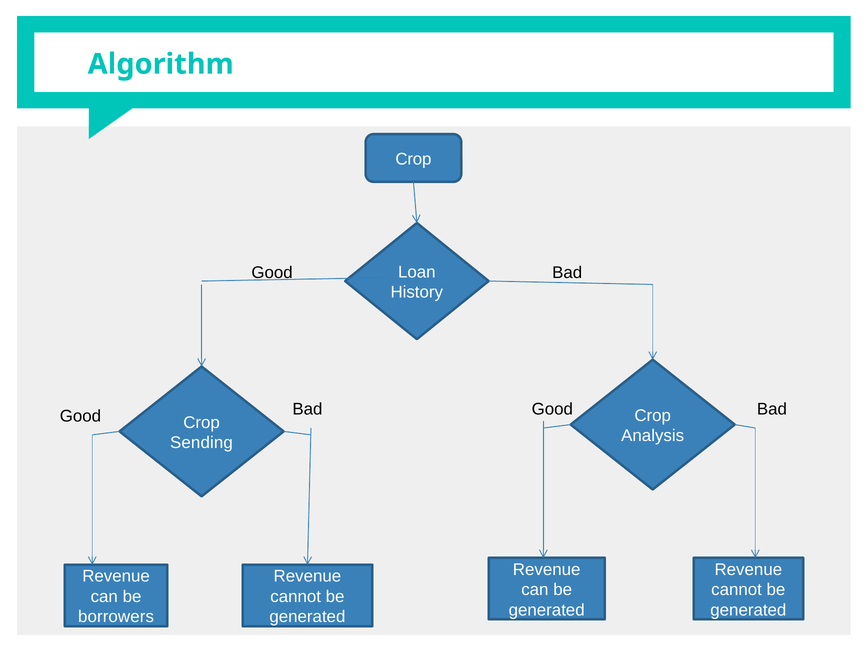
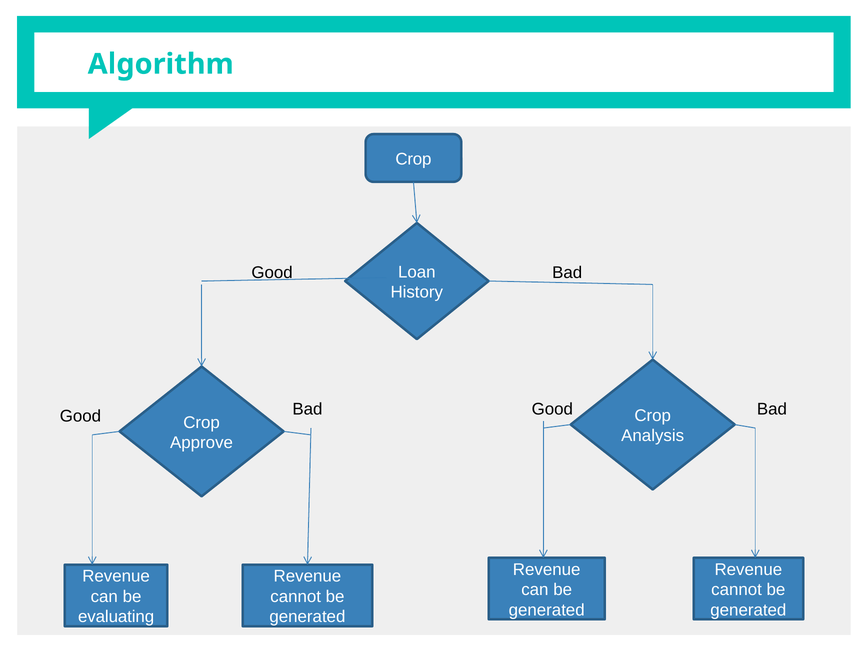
Sending: Sending -> Approve
borrowers: borrowers -> evaluating
